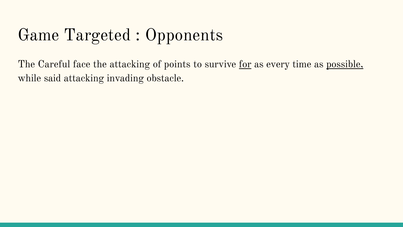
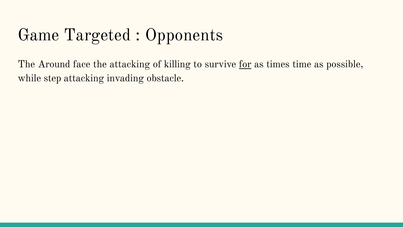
Careful: Careful -> Around
points: points -> killing
every: every -> times
possible underline: present -> none
said: said -> step
